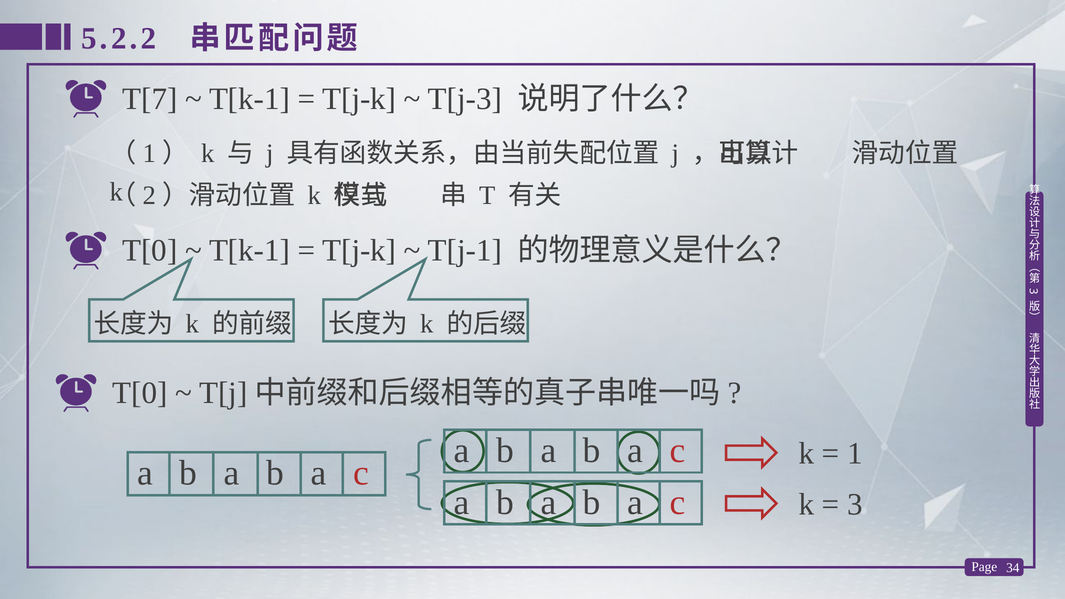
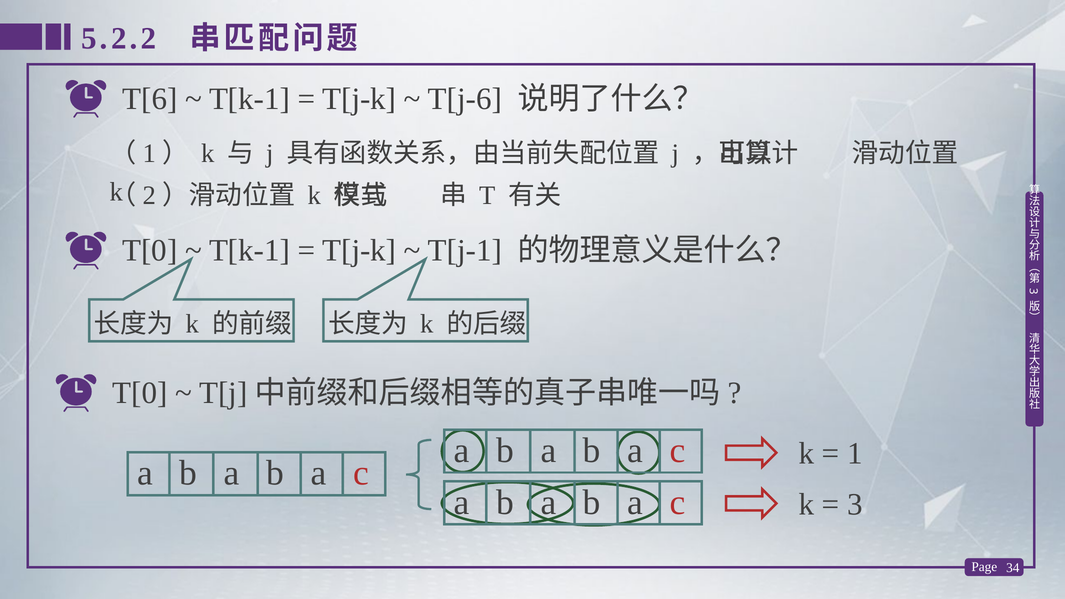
T[7: T[7 -> T[6
T[j-3: T[j-3 -> T[j-6
